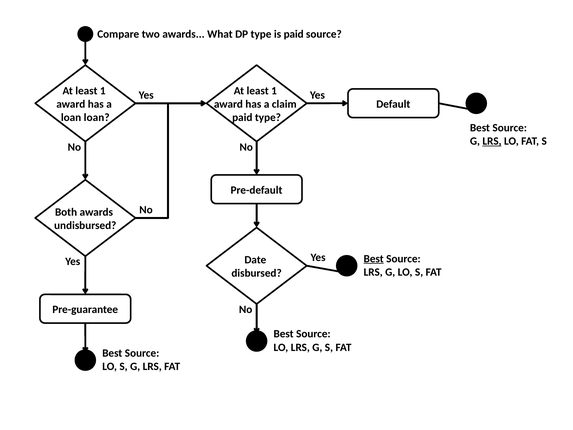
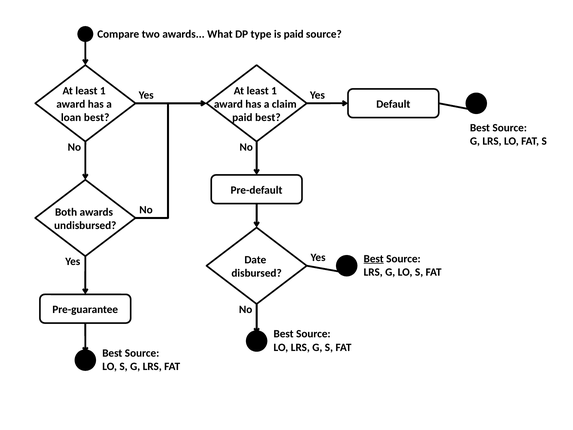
loan loan: loan -> best
paid type: type -> best
LRS at (492, 141) underline: present -> none
